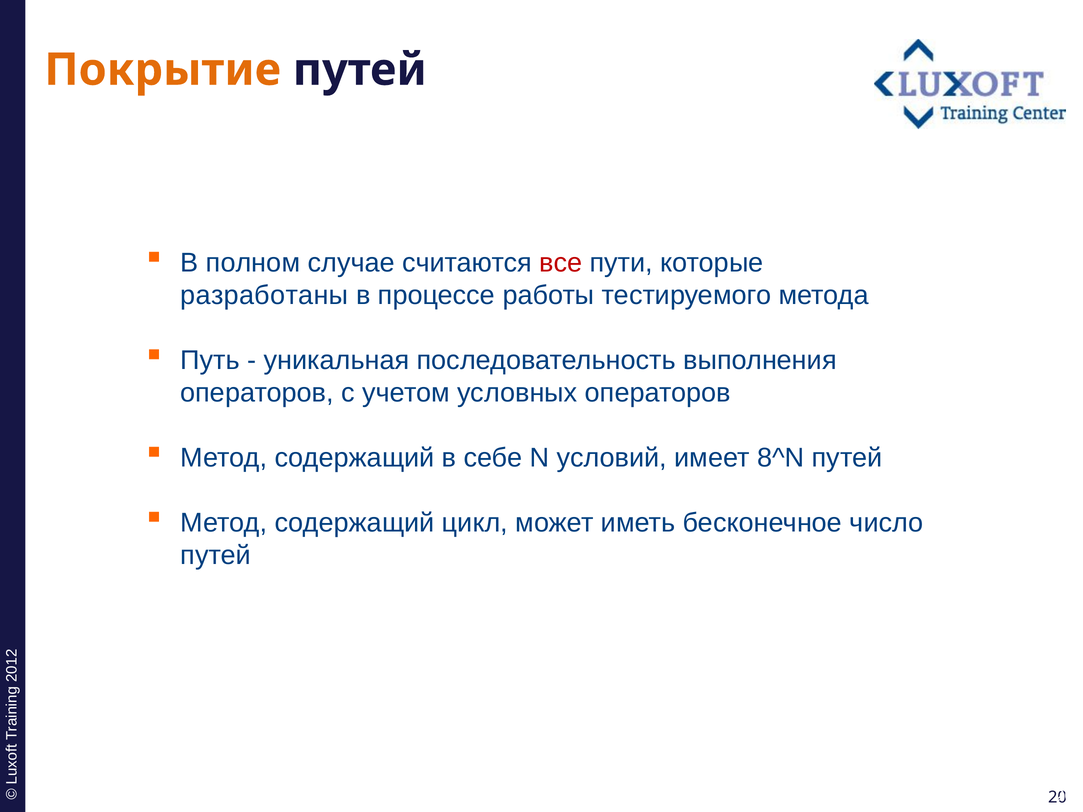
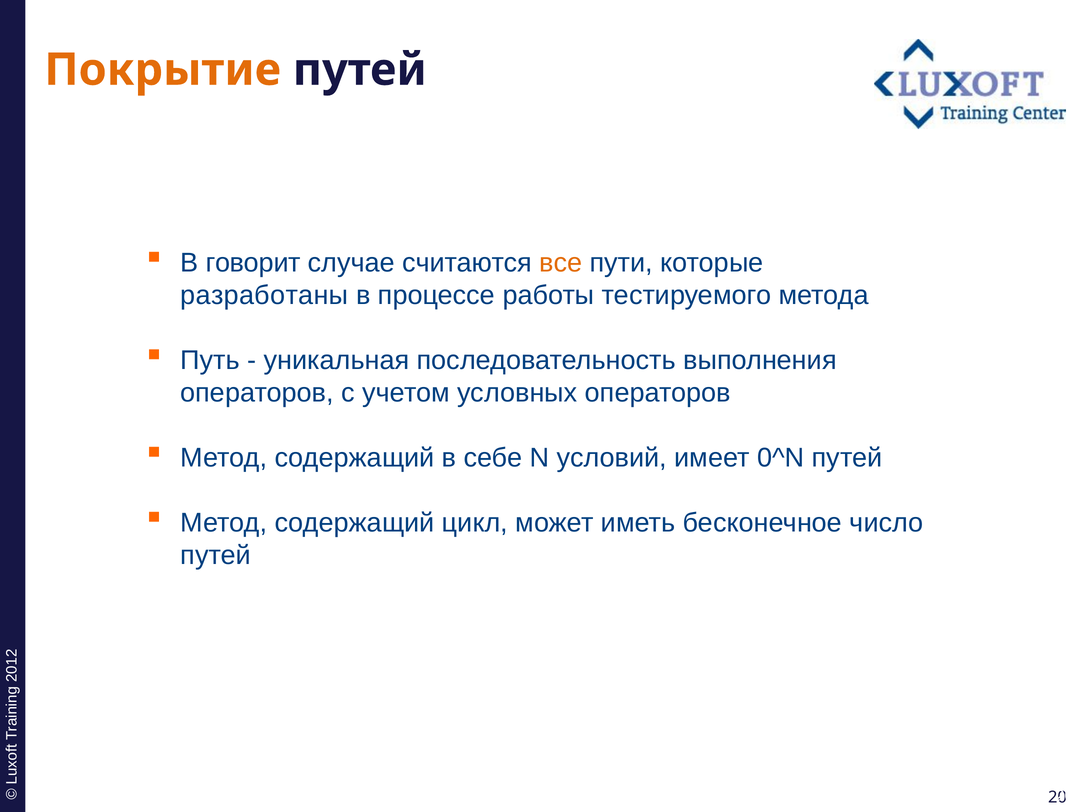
полном: полном -> говорит
все colour: red -> orange
8^N: 8^N -> 0^N
